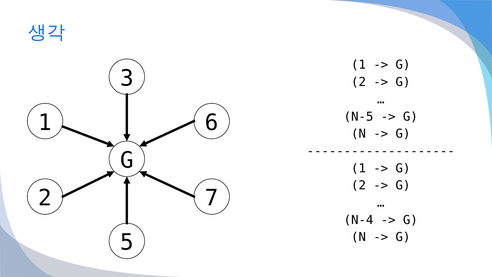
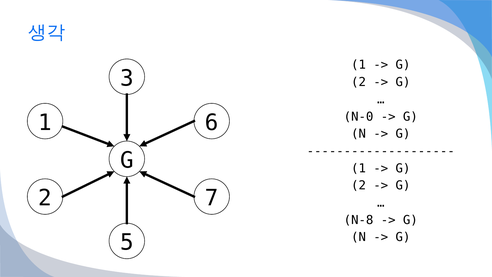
N-5: N-5 -> N-0
N-4: N-4 -> N-8
